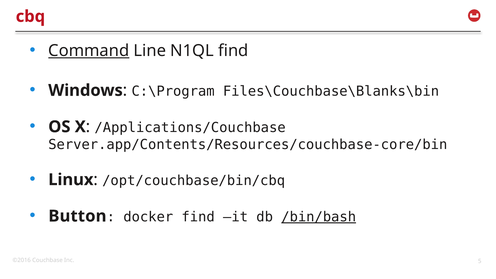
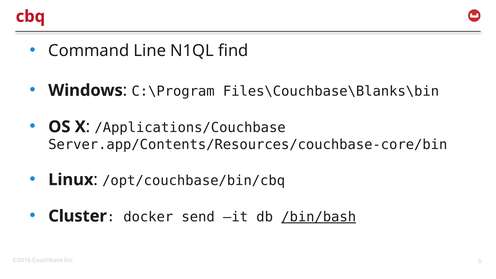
Command underline: present -> none
Button: Button -> Cluster
docker find: find -> send
